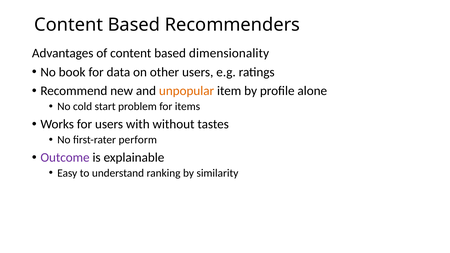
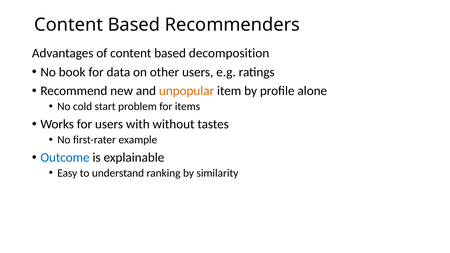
dimensionality: dimensionality -> decomposition
perform: perform -> example
Outcome colour: purple -> blue
